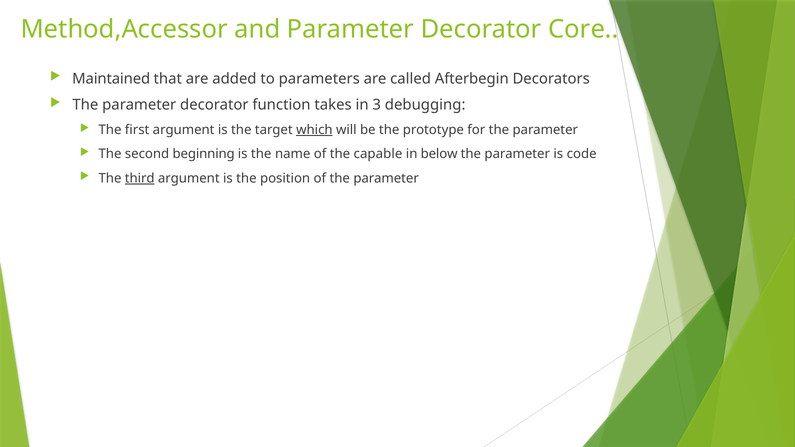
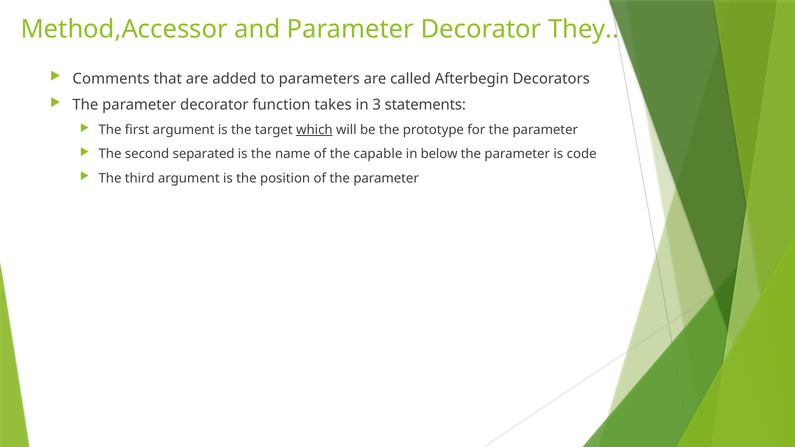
Core: Core -> They
Maintained: Maintained -> Comments
debugging: debugging -> statements
beginning: beginning -> separated
third underline: present -> none
